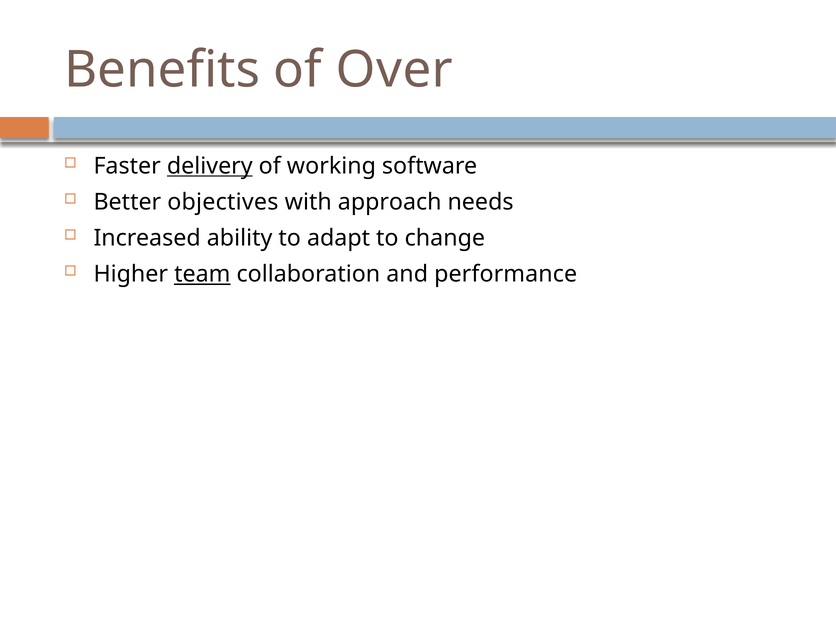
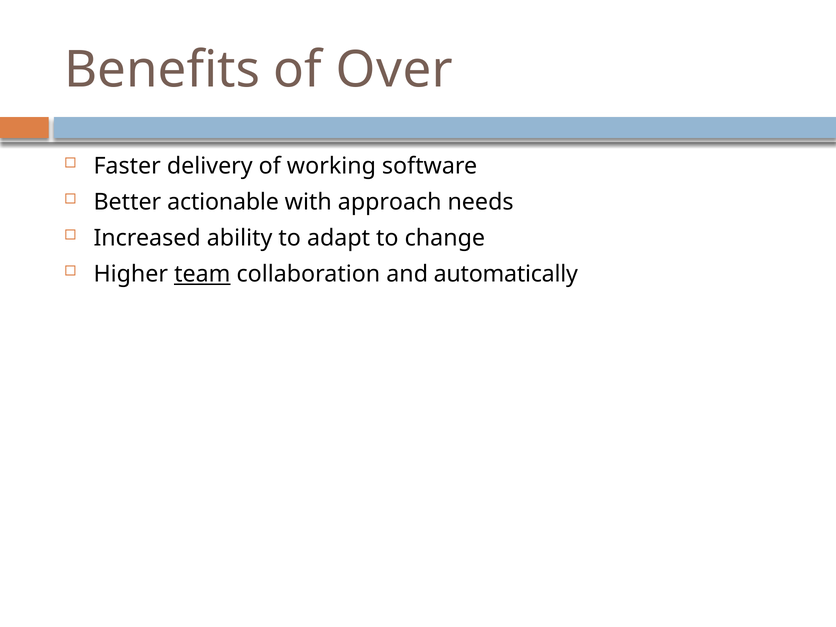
delivery underline: present -> none
objectives: objectives -> actionable
performance: performance -> automatically
